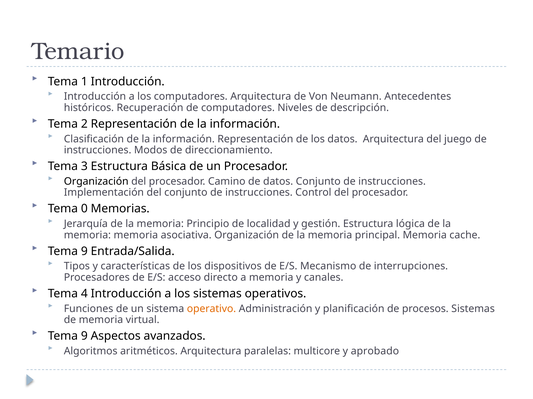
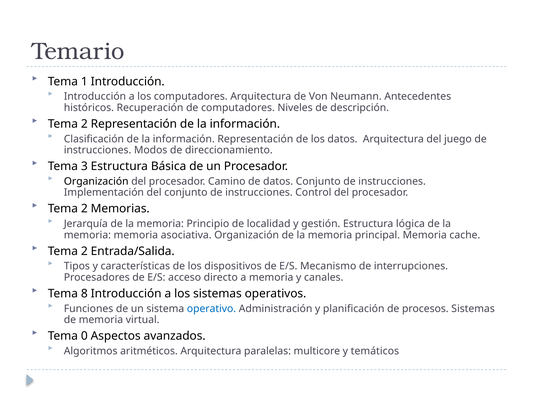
0 at (84, 209): 0 -> 2
9 at (84, 252): 9 -> 2
4: 4 -> 8
operativo colour: orange -> blue
9 at (84, 337): 9 -> 0
aprobado: aprobado -> temáticos
